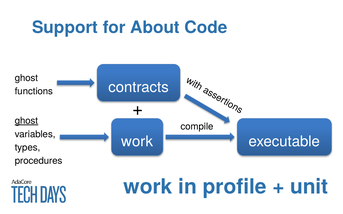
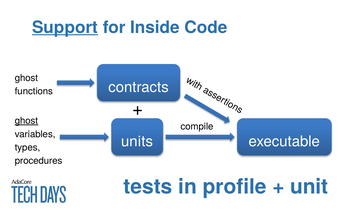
Support underline: none -> present
About: About -> Inside
work at (137, 142): work -> units
work at (148, 187): work -> tests
